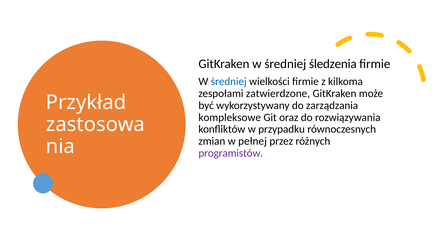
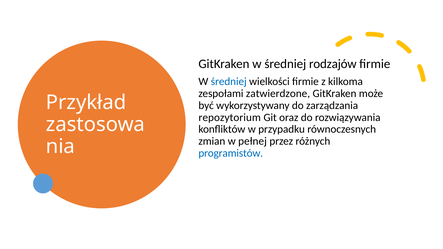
śledzenia: śledzenia -> rodzajów
kompleksowe: kompleksowe -> repozytorium
programistów colour: purple -> blue
